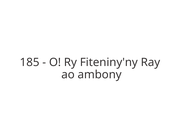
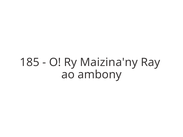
Fiteniny'ny: Fiteniny'ny -> Maizina'ny
